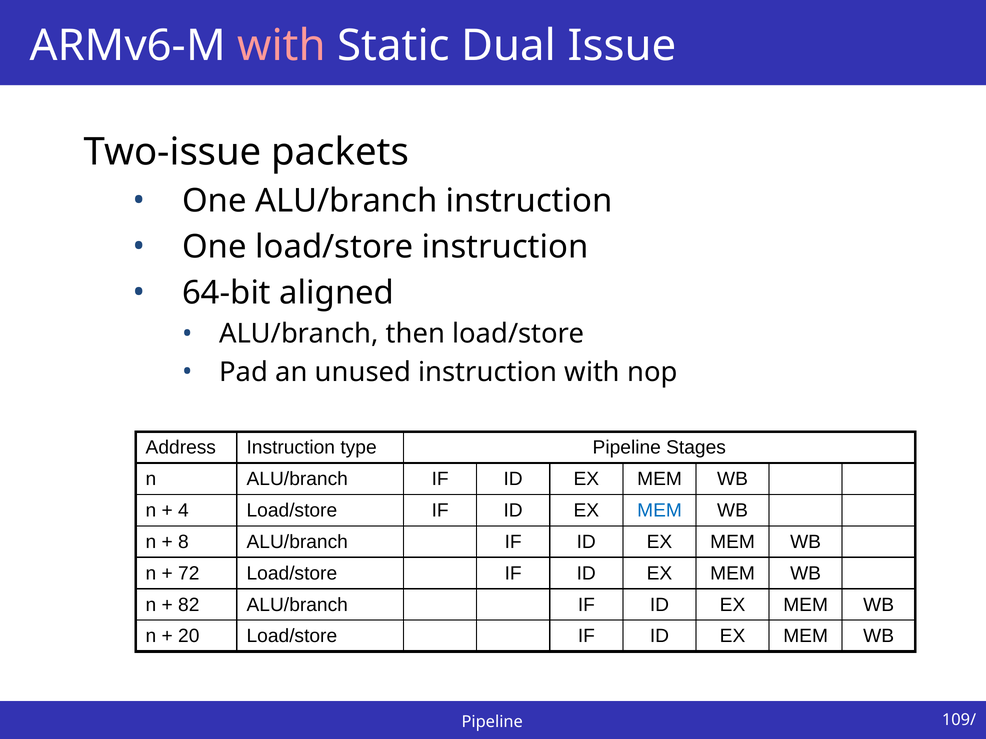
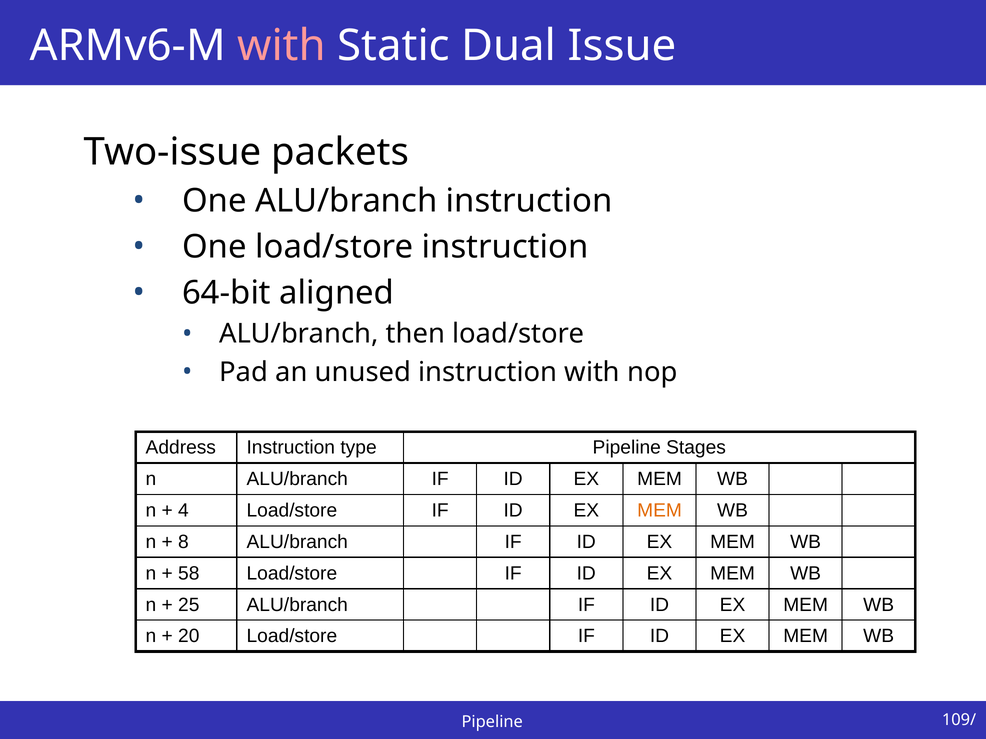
MEM at (660, 511) colour: blue -> orange
72: 72 -> 58
82: 82 -> 25
